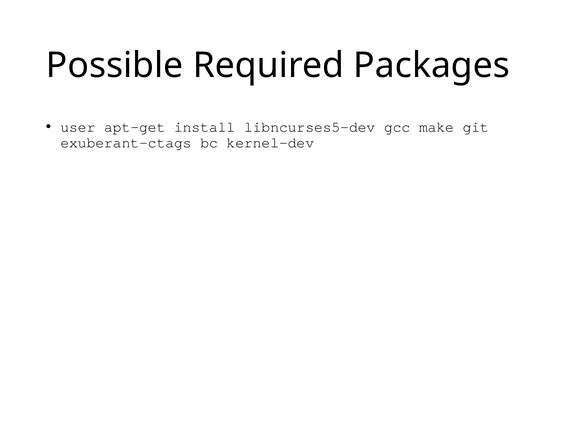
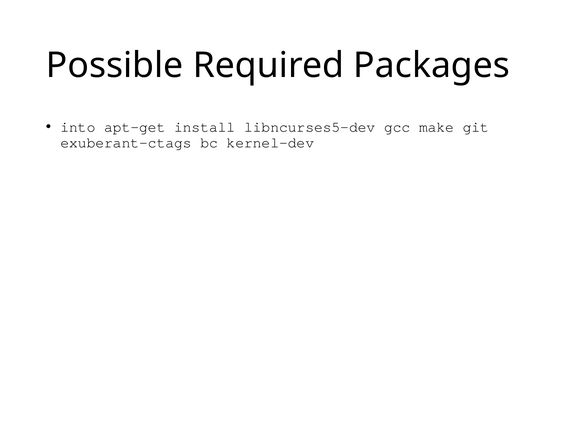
user: user -> into
